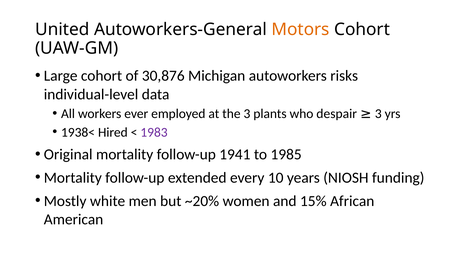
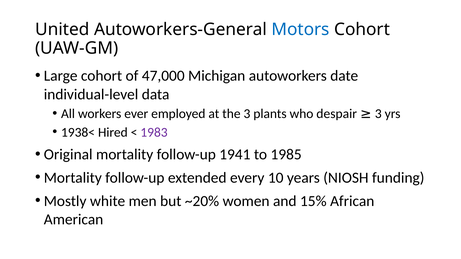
Motors colour: orange -> blue
30,876: 30,876 -> 47,000
risks: risks -> date
